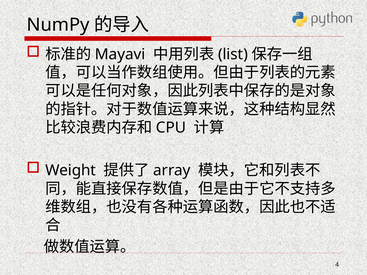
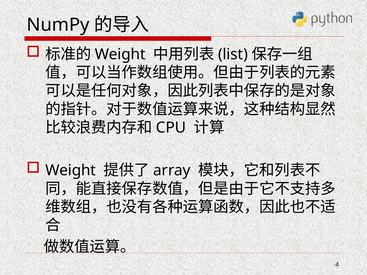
Mayavi at (120, 54): Mayavi -> Weight
